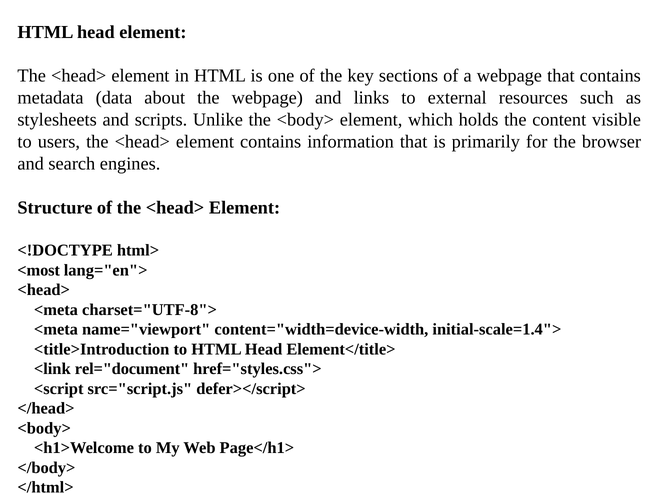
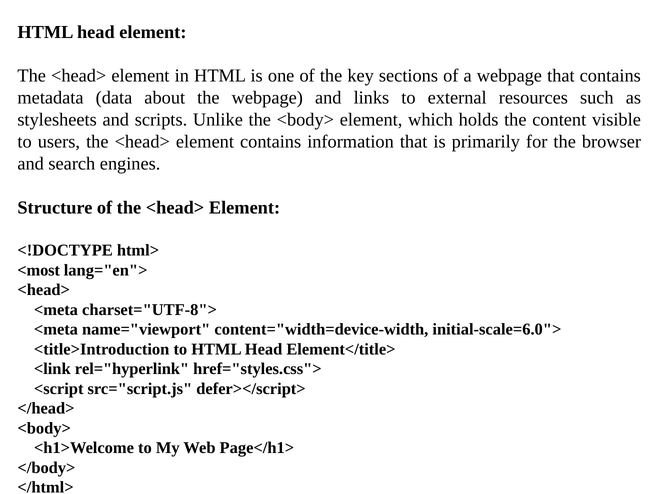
initial-scale=1.4">: initial-scale=1.4"> -> initial-scale=6.0">
rel="document: rel="document -> rel="hyperlink
